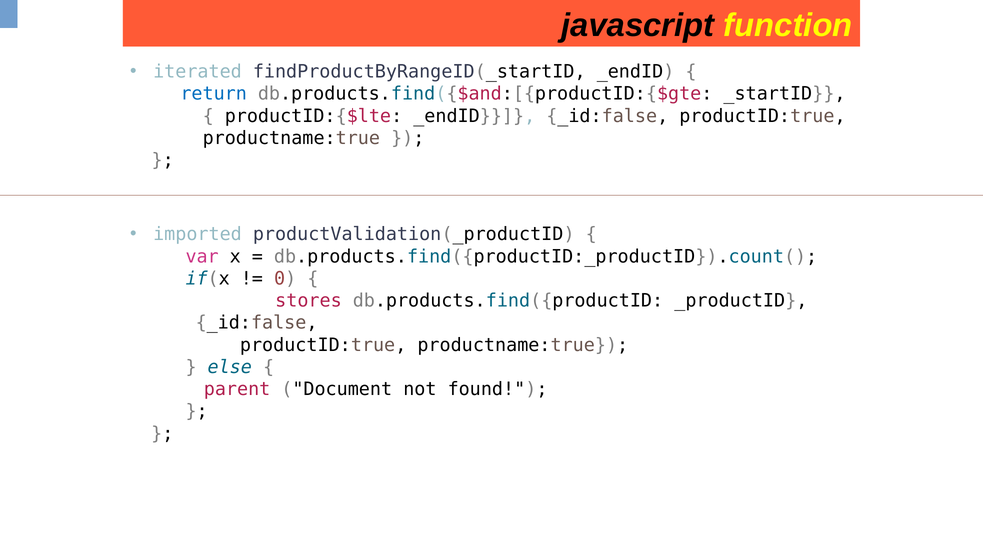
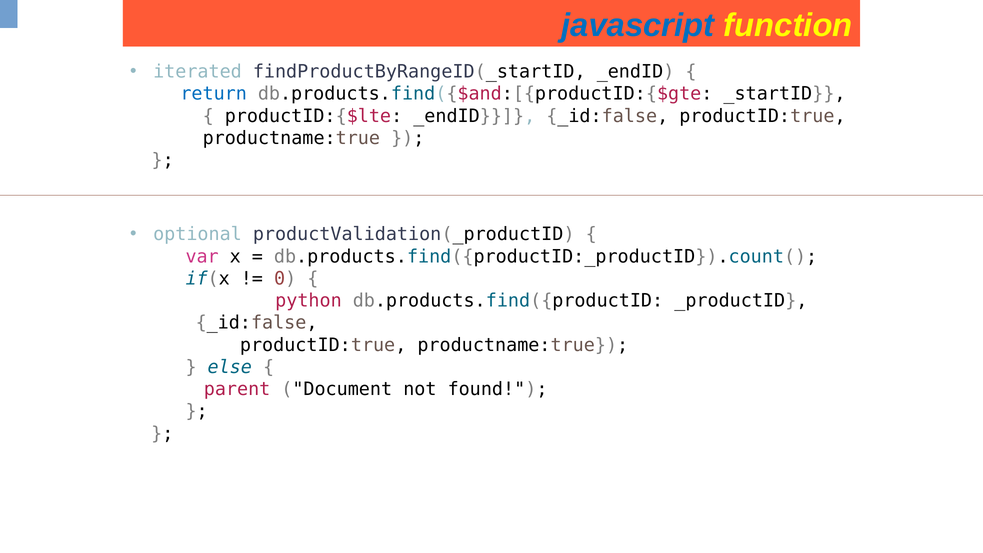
javascript colour: black -> blue
imported: imported -> optional
stores: stores -> python
